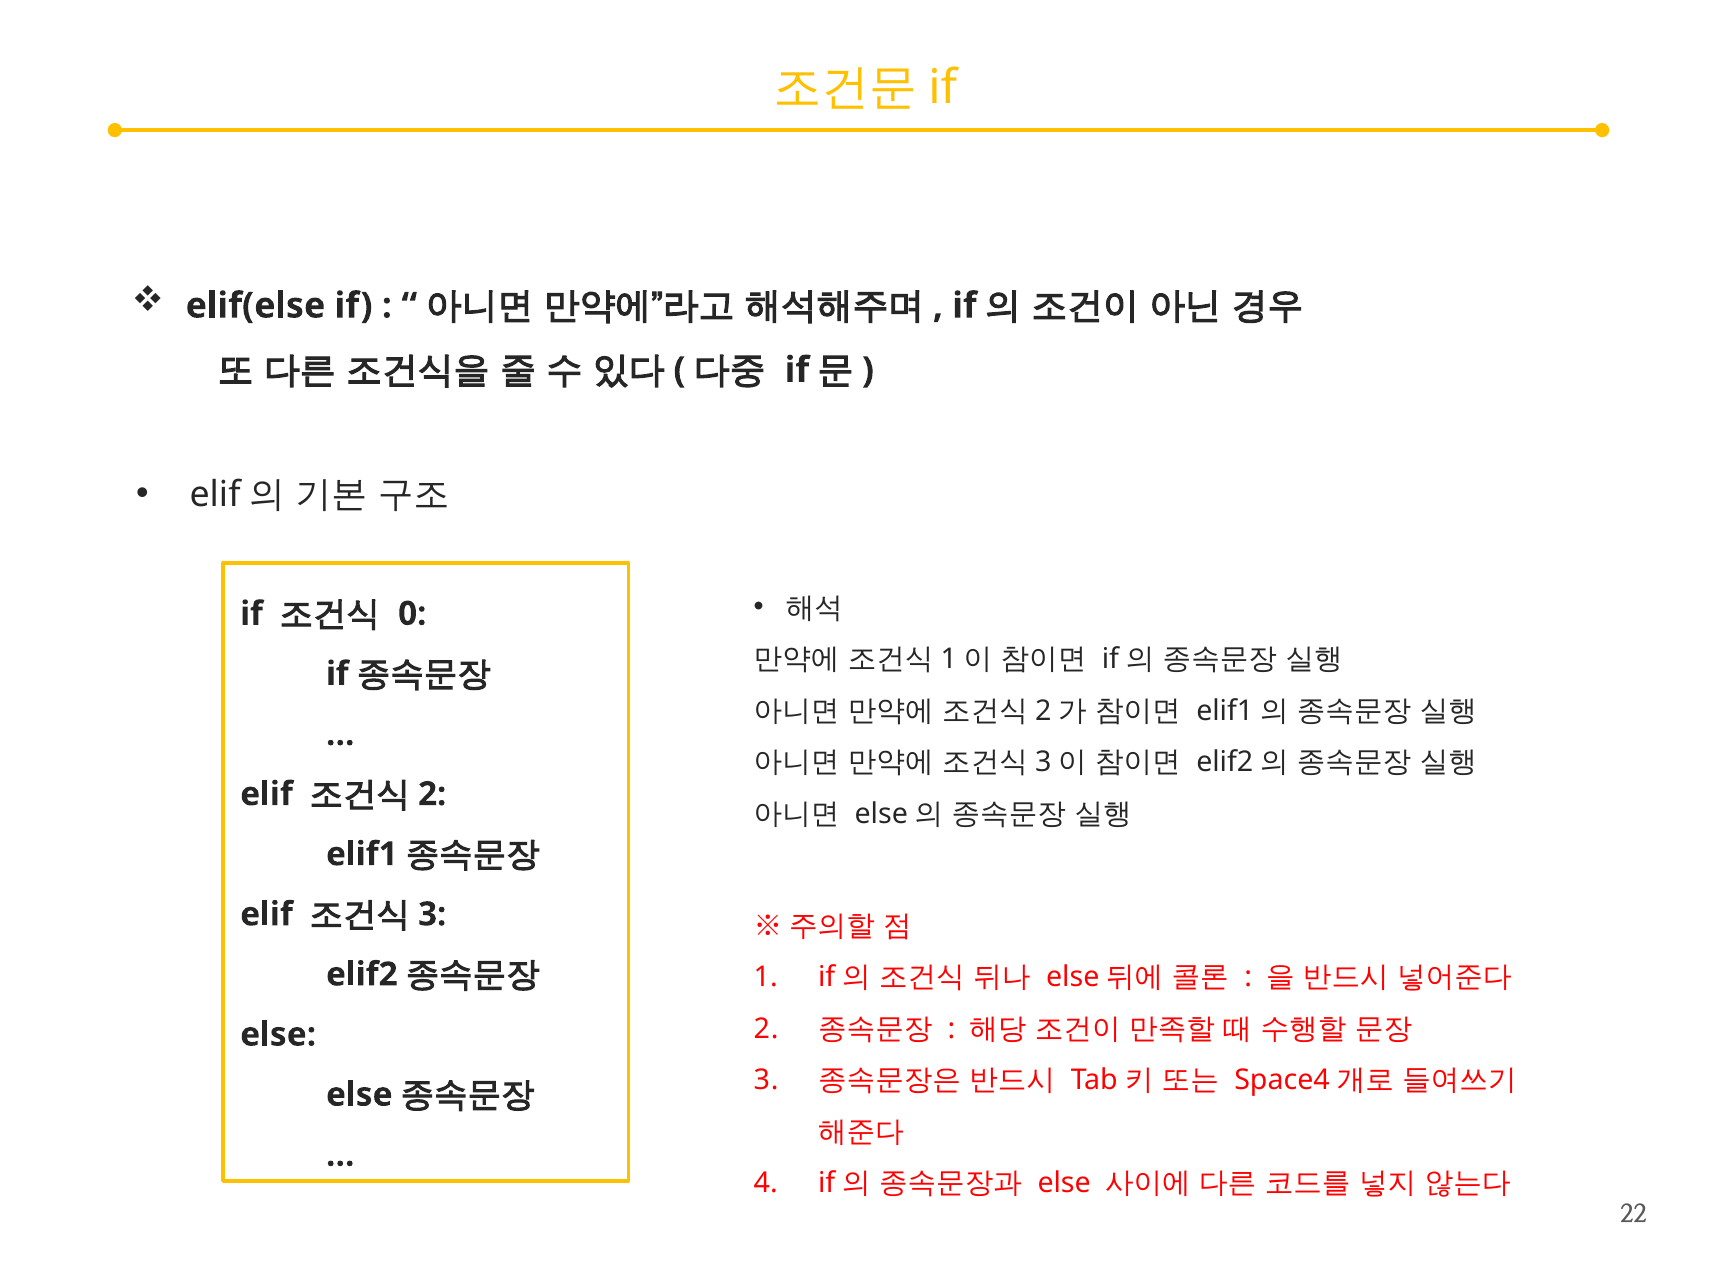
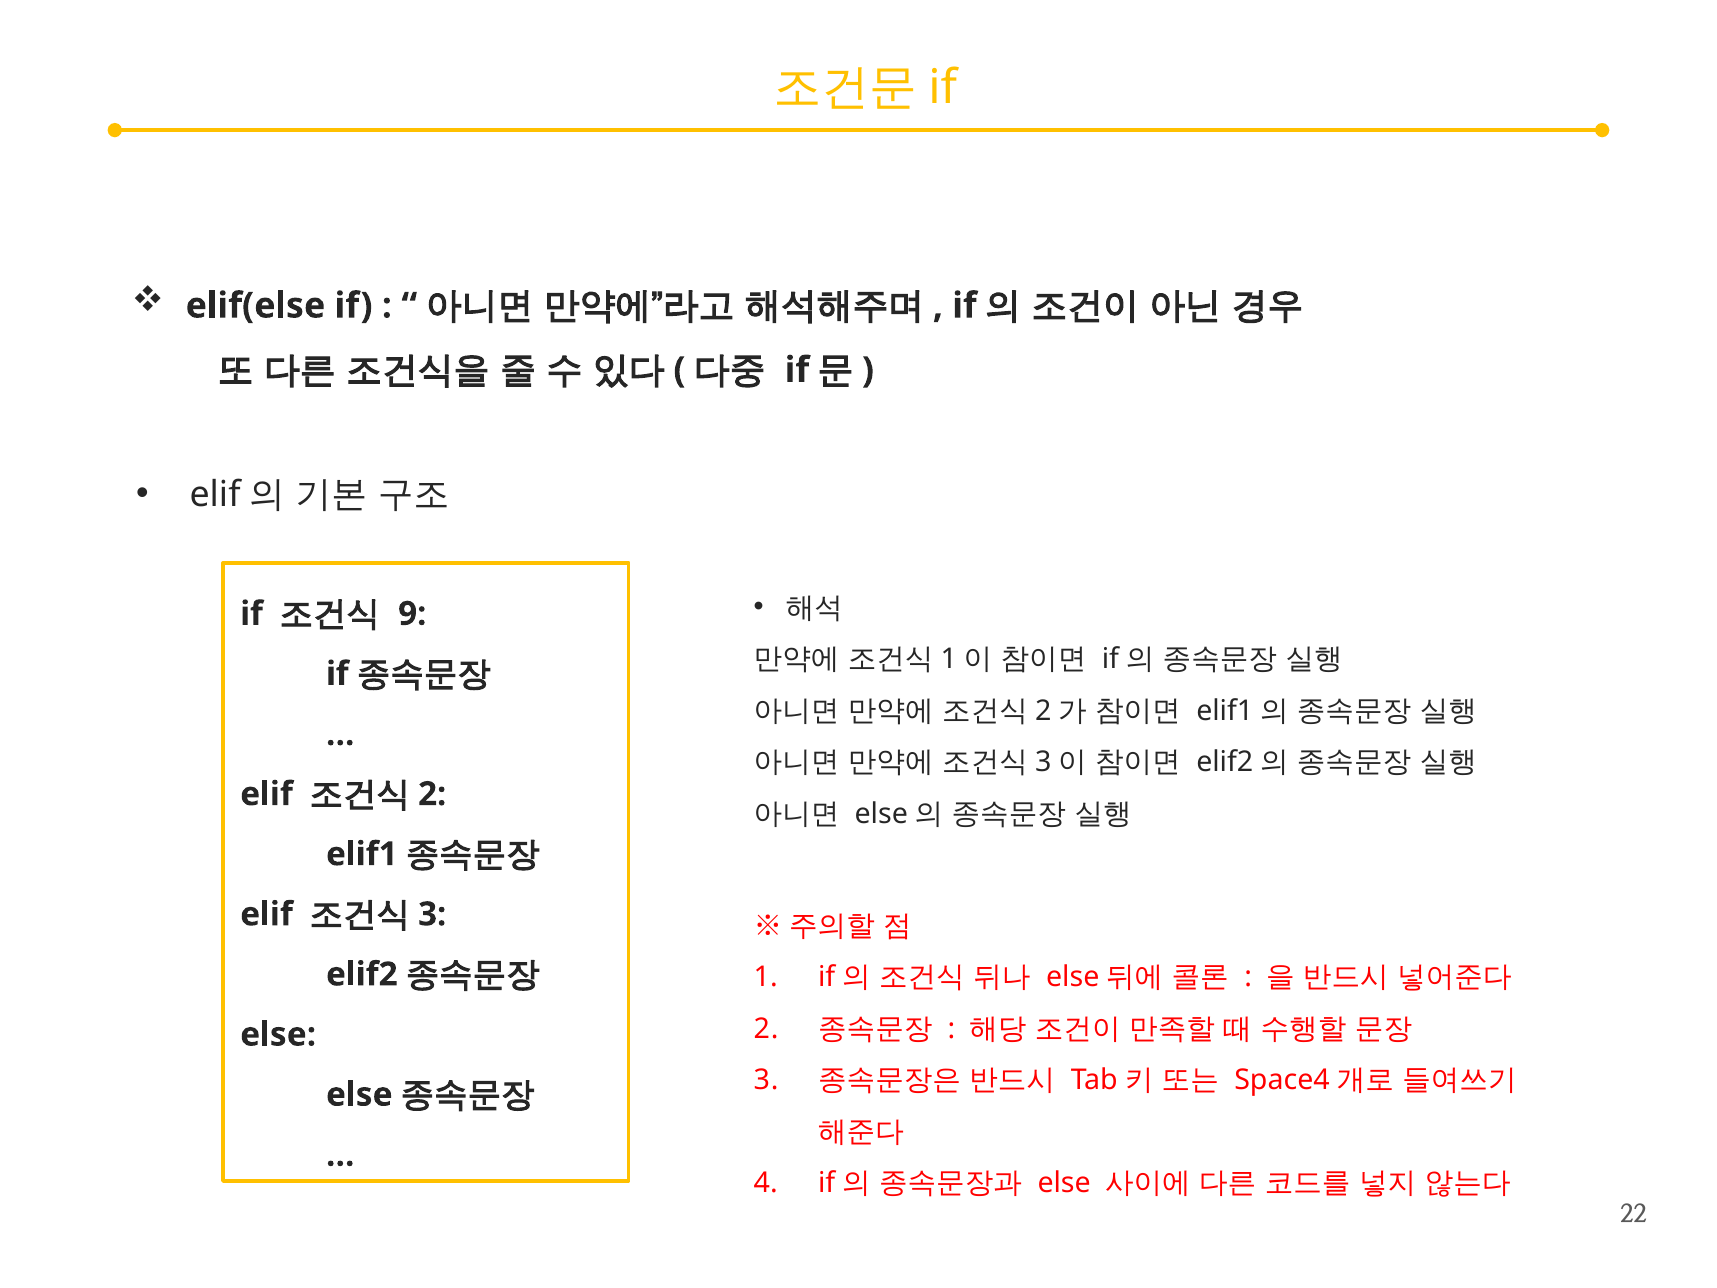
0: 0 -> 9
